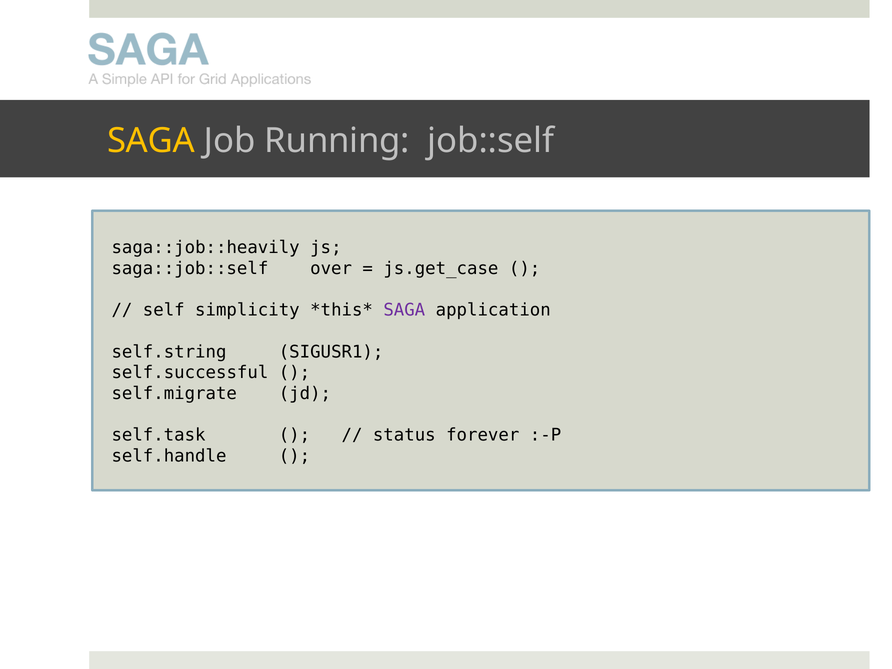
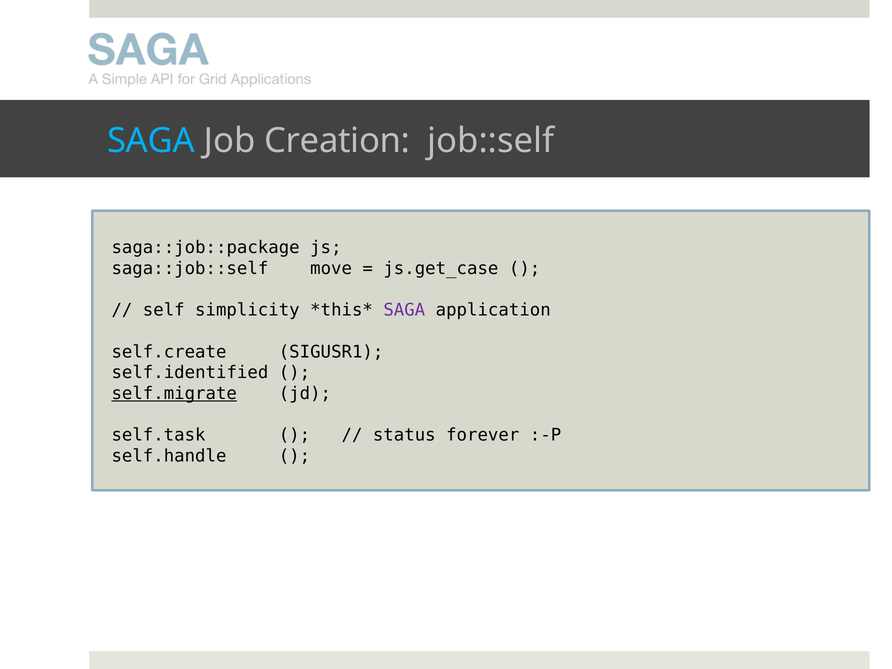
SAGA at (151, 141) colour: yellow -> light blue
Running: Running -> Creation
saga::job::heavily: saga::job::heavily -> saga::job::package
over: over -> move
self.string: self.string -> self.create
self.successful: self.successful -> self.identified
self.migrate underline: none -> present
